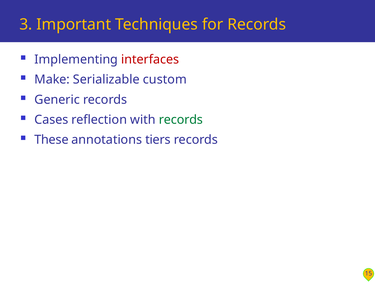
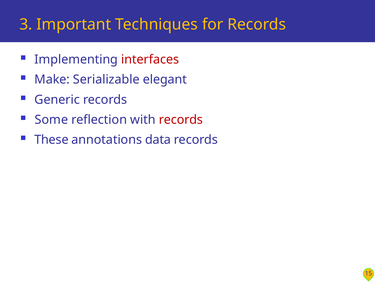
custom: custom -> elegant
Cases: Cases -> Some
records at (181, 119) colour: green -> red
tiers: tiers -> data
